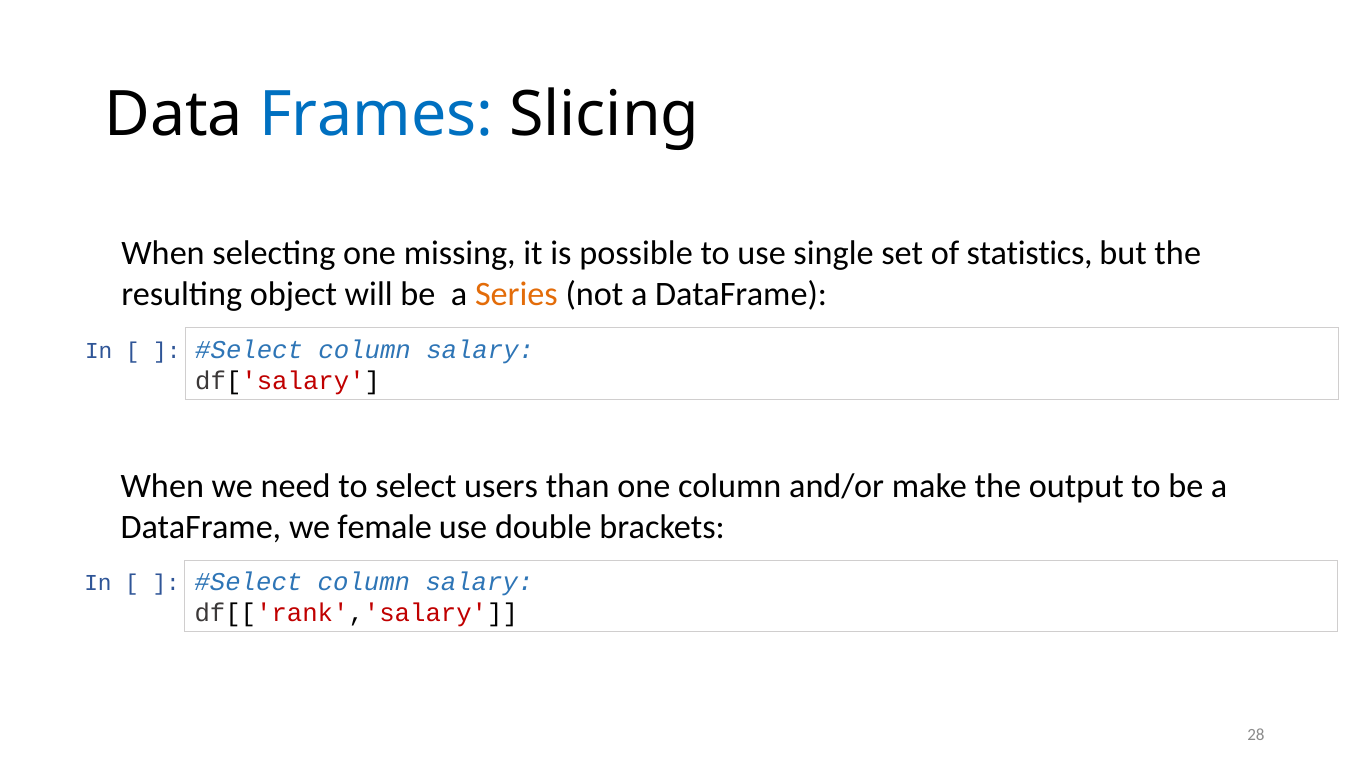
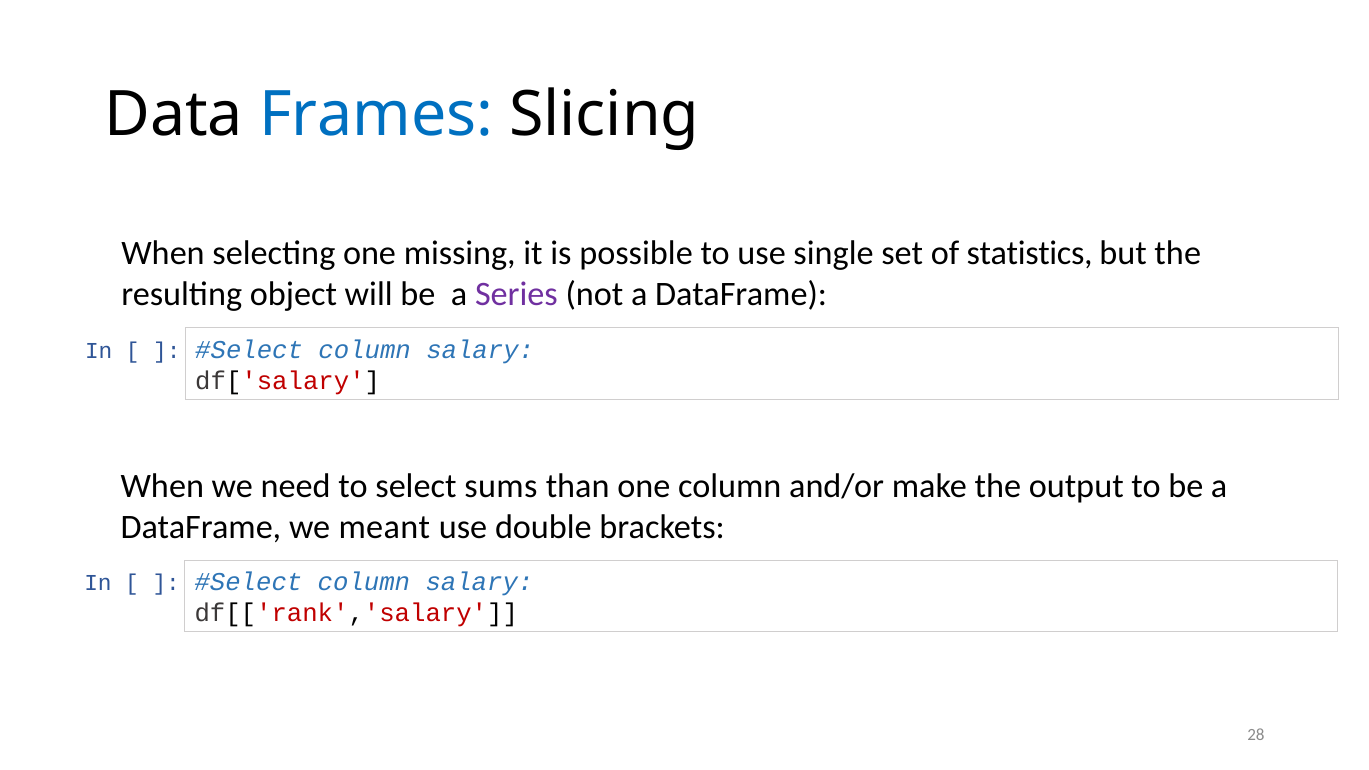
Series colour: orange -> purple
users: users -> sums
female: female -> meant
